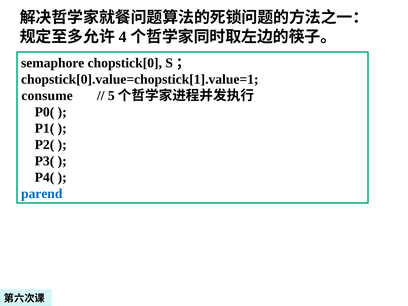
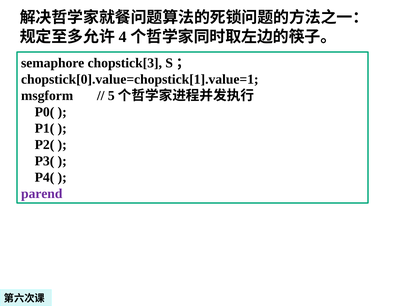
chopstick[0: chopstick[0 -> chopstick[3
consume: consume -> msgform
parend colour: blue -> purple
